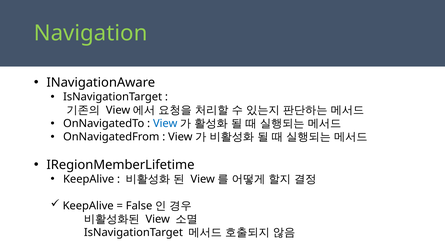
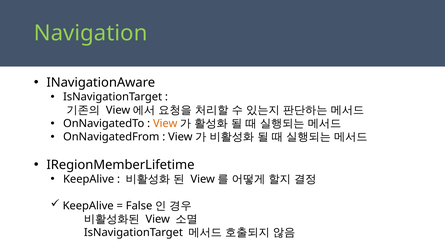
View at (165, 124) colour: blue -> orange
